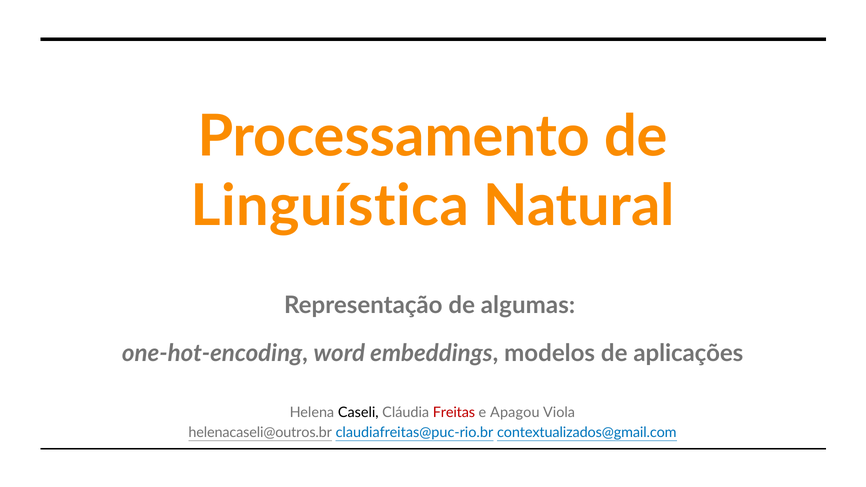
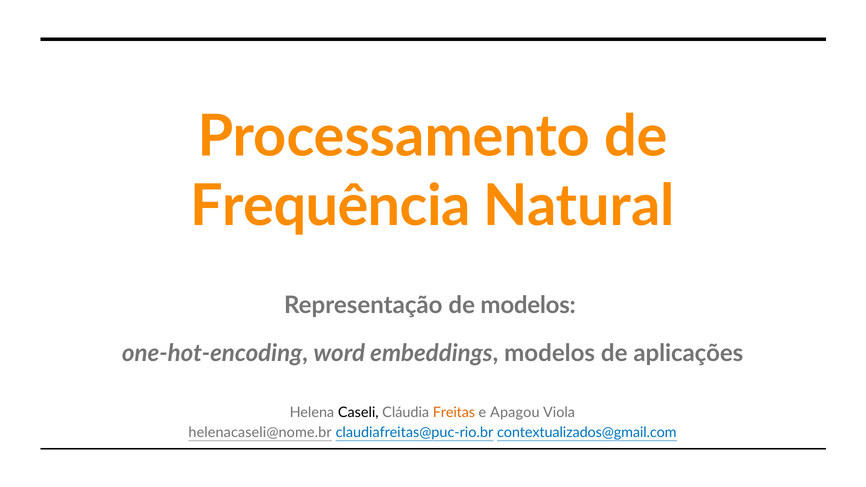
Linguística: Linguística -> Frequência
de algumas: algumas -> modelos
Freitas colour: red -> orange
helenacaseli@outros.br: helenacaseli@outros.br -> helenacaseli@nome.br
